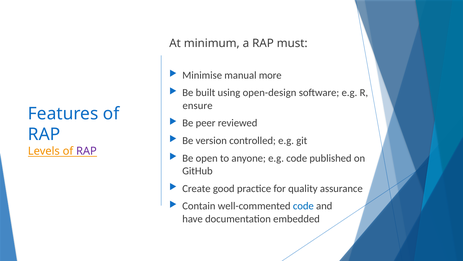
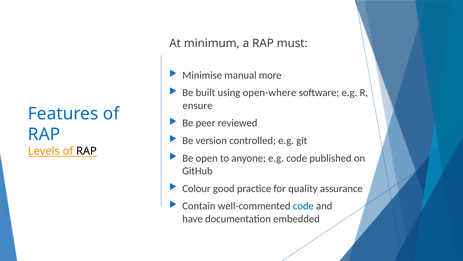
open-design: open-design -> open-where
RAP at (86, 151) colour: purple -> black
Create: Create -> Colour
